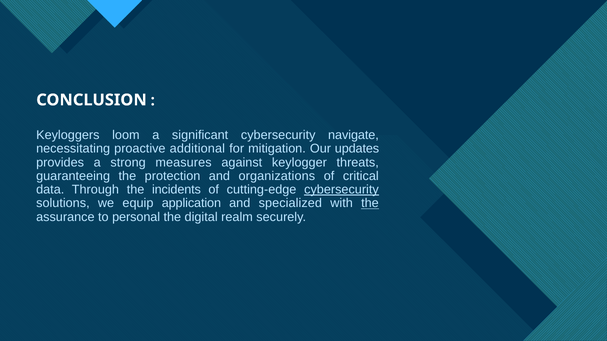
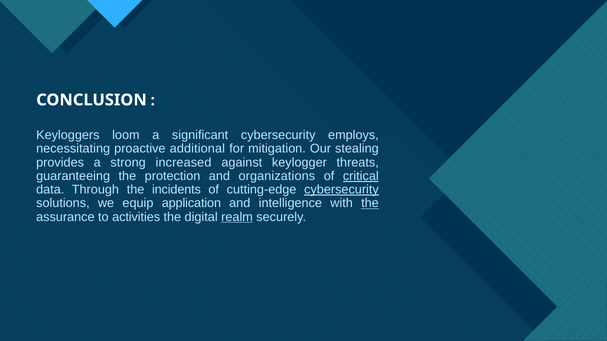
navigate: navigate -> employs
updates: updates -> stealing
measures: measures -> increased
critical underline: none -> present
specialized: specialized -> intelligence
personal: personal -> activities
realm underline: none -> present
